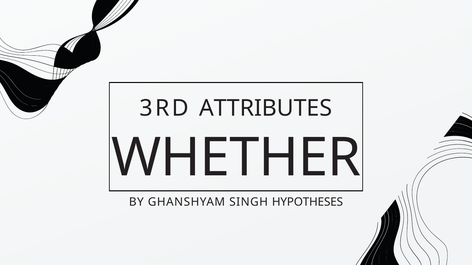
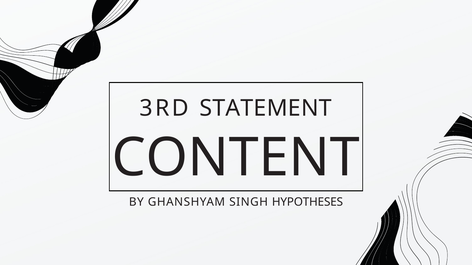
ATTRIBUTES: ATTRIBUTES -> STATEMENT
WHETHER: WHETHER -> CONTENT
